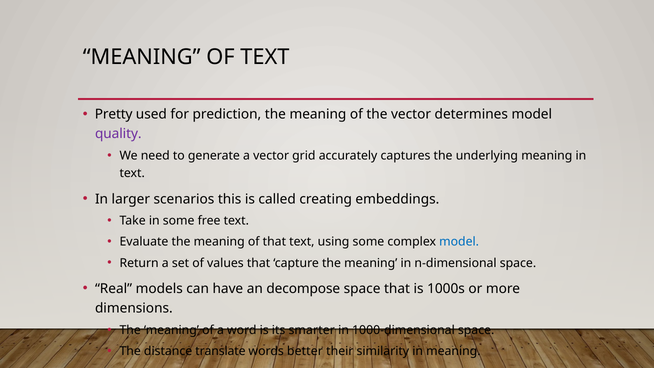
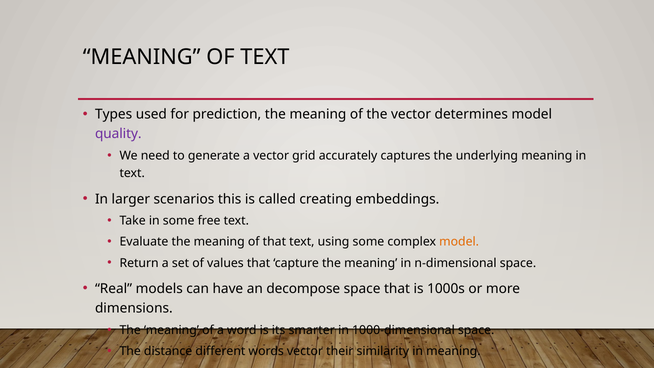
Pretty: Pretty -> Types
model at (459, 242) colour: blue -> orange
translate: translate -> different
words better: better -> vector
